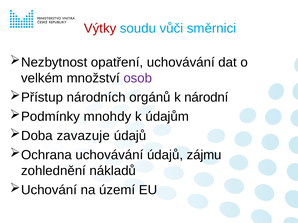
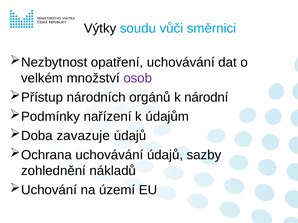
Výtky colour: red -> black
mnohdy: mnohdy -> nařízení
zájmu: zájmu -> sazby
